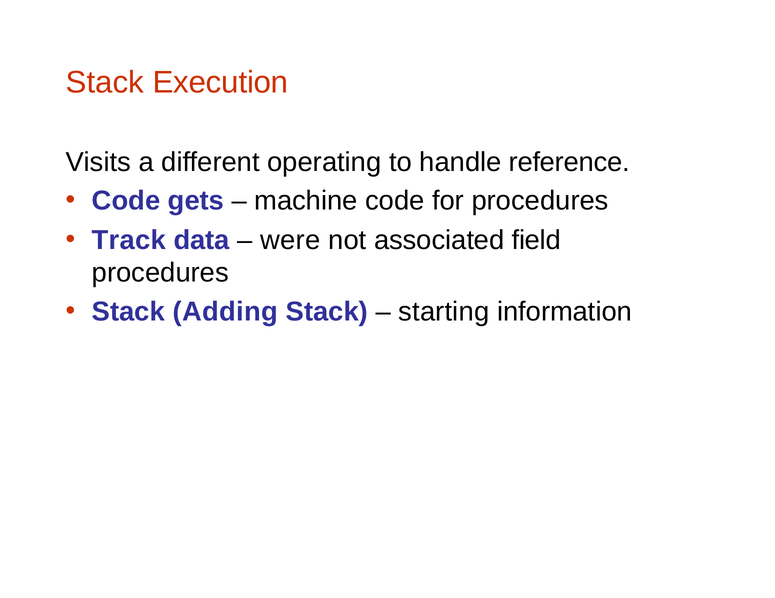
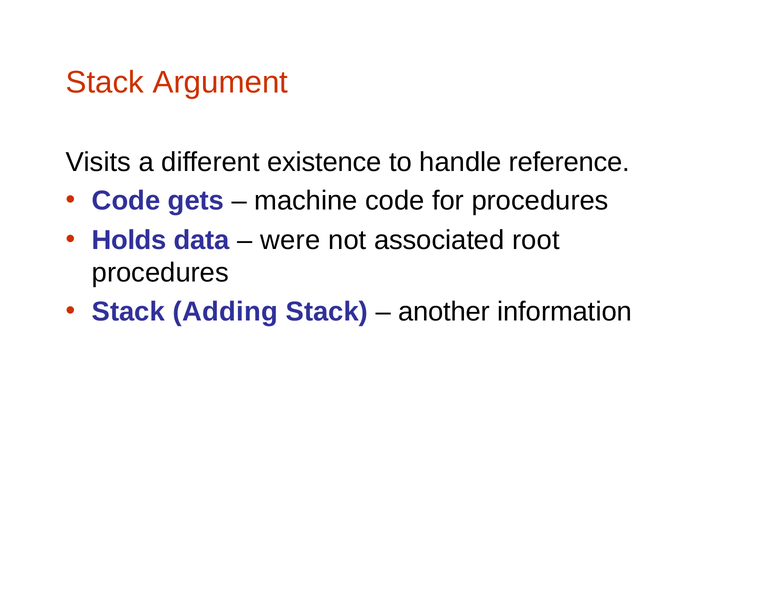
Execution: Execution -> Argument
operating: operating -> existence
Track: Track -> Holds
field: field -> root
starting: starting -> another
